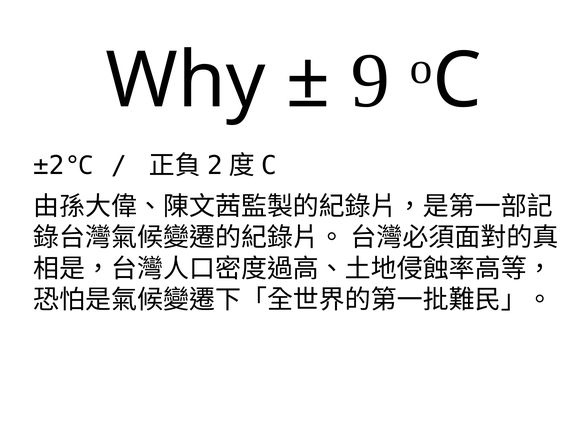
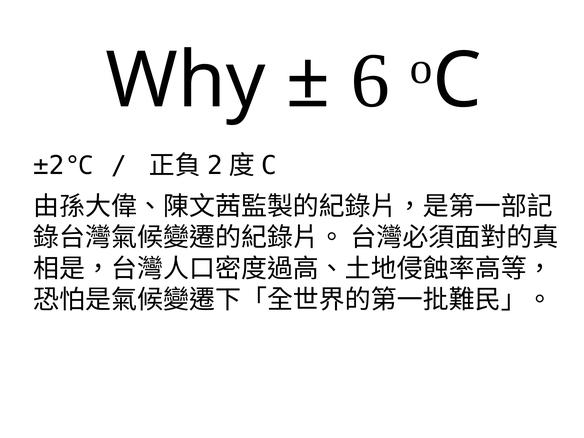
9: 9 -> 6
